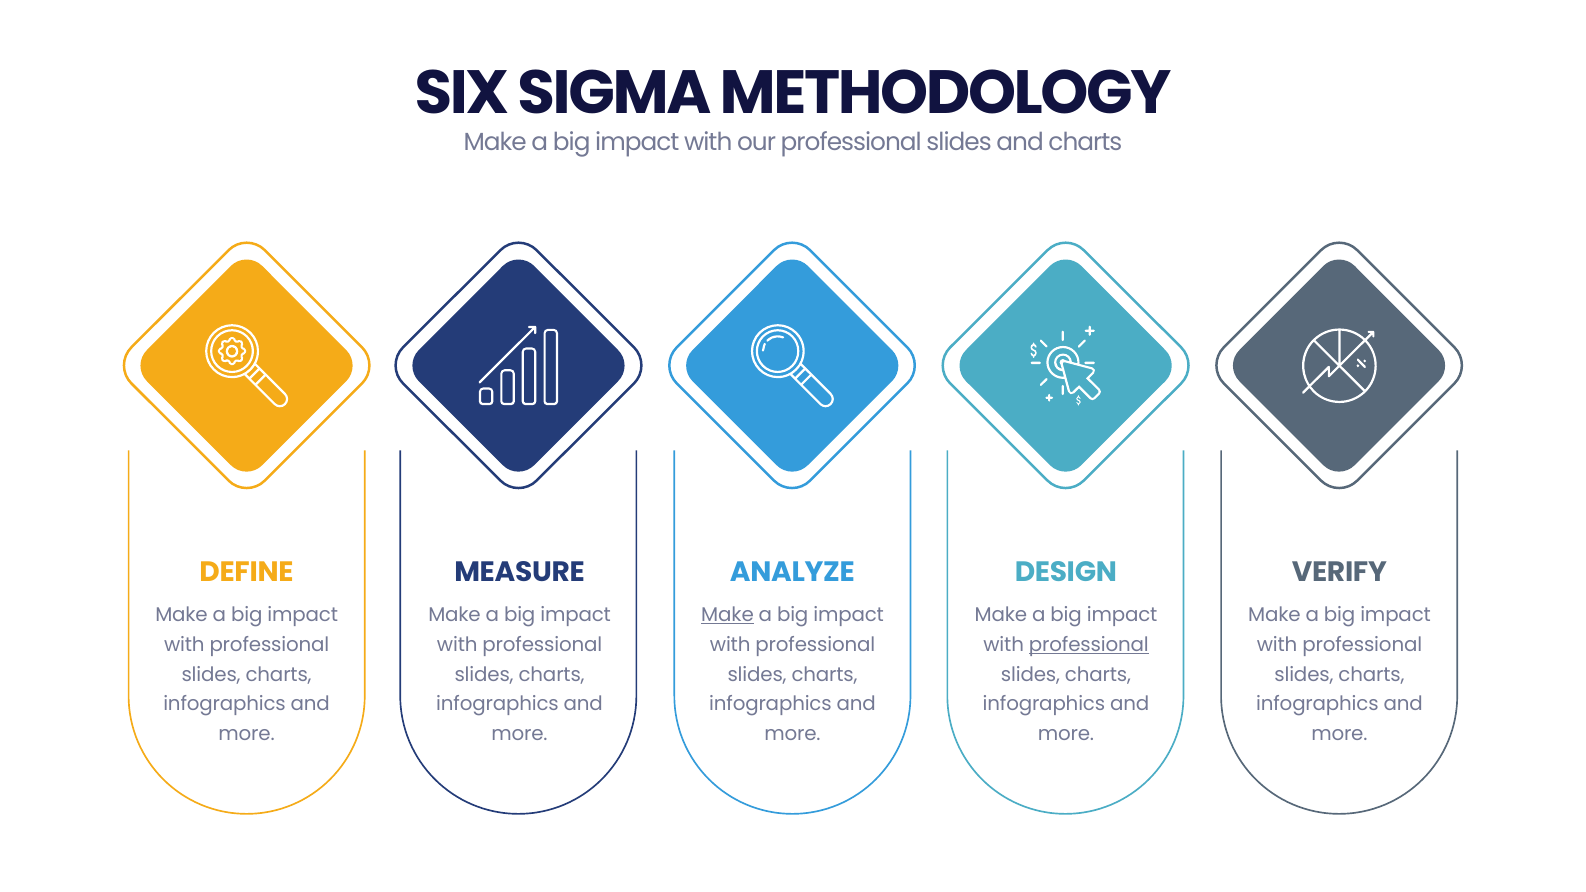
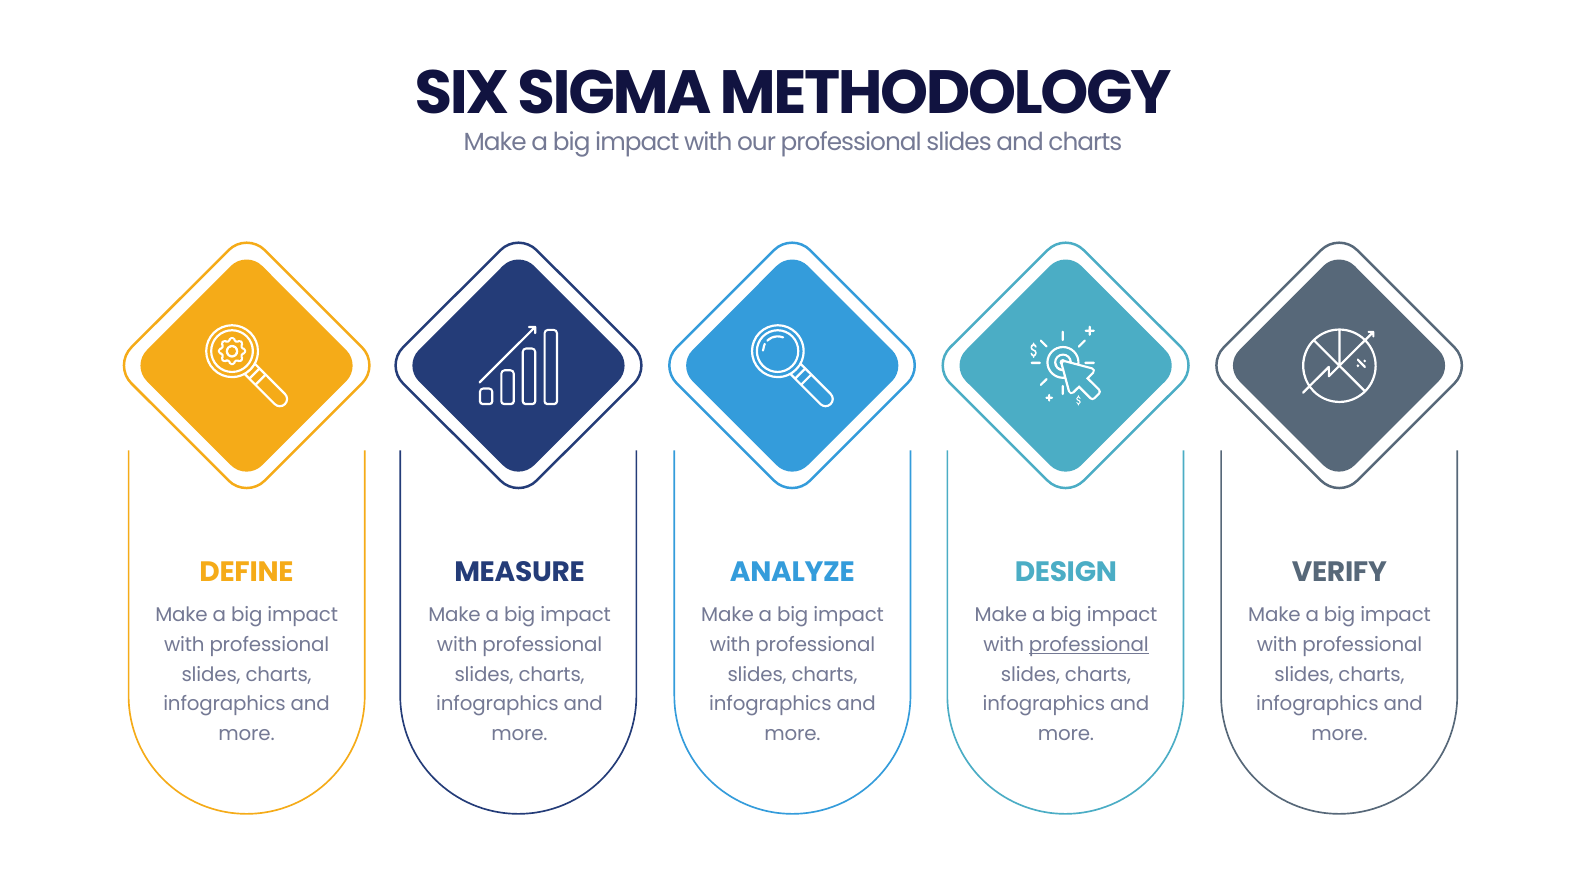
Make at (728, 615) underline: present -> none
